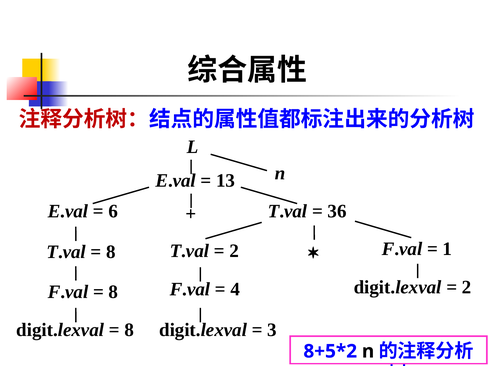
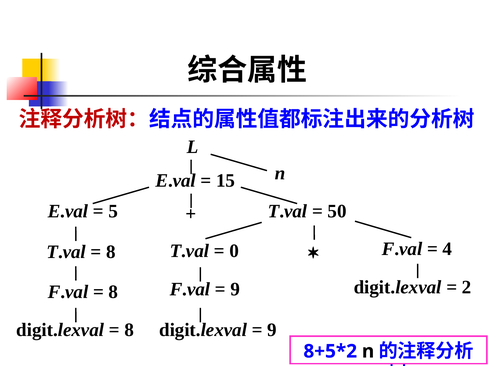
13: 13 -> 15
6: 6 -> 5
36: 36 -> 50
1: 1 -> 4
2 at (234, 251): 2 -> 0
4 at (235, 289): 4 -> 9
3 at (272, 330): 3 -> 9
